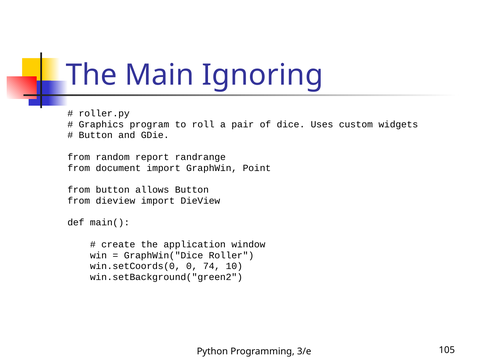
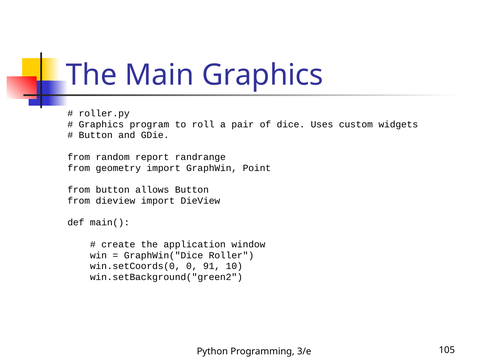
Main Ignoring: Ignoring -> Graphics
document: document -> geometry
74: 74 -> 91
